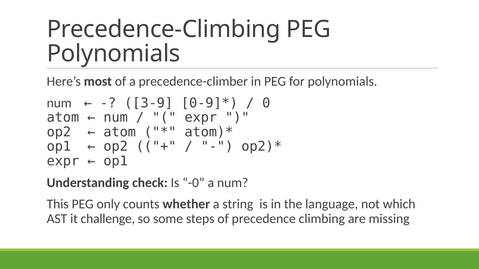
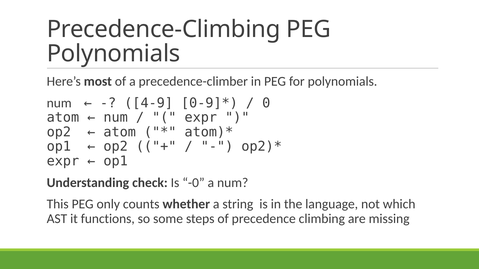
3-9: 3-9 -> 4-9
challenge: challenge -> functions
